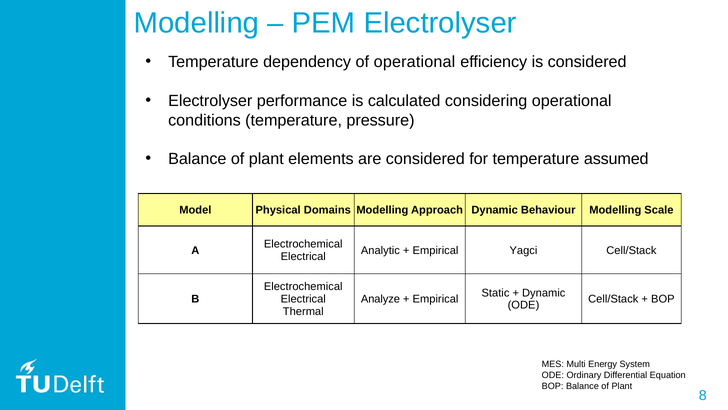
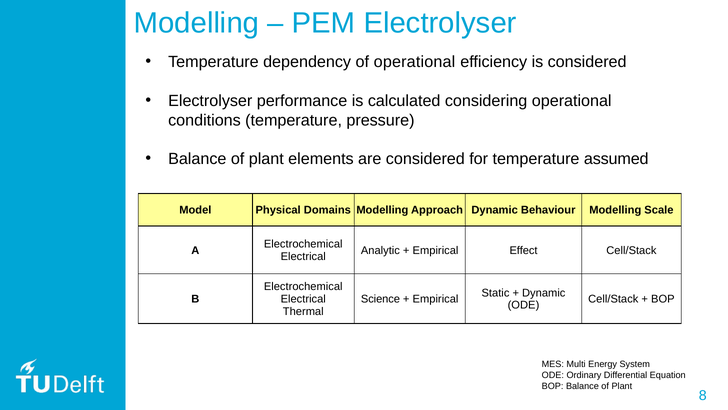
Yagci: Yagci -> Effect
Analyze: Analyze -> Science
